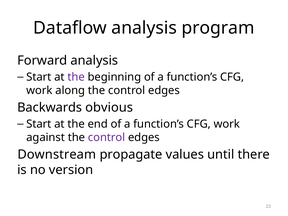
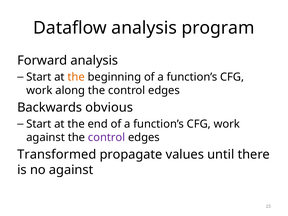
the at (76, 77) colour: purple -> orange
Downstream: Downstream -> Transformed
no version: version -> against
